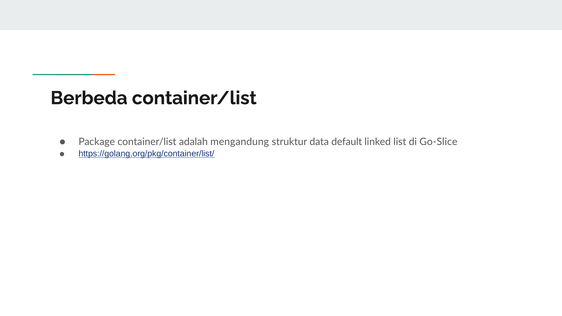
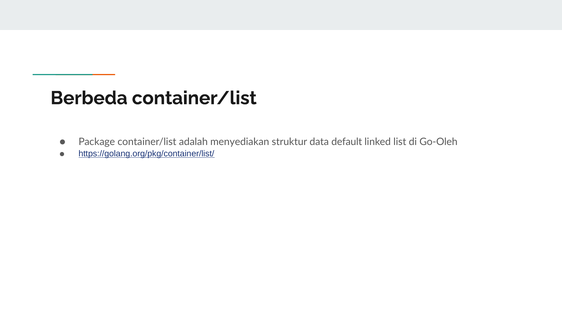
mengandung: mengandung -> menyediakan
Go-Slice: Go-Slice -> Go-Oleh
